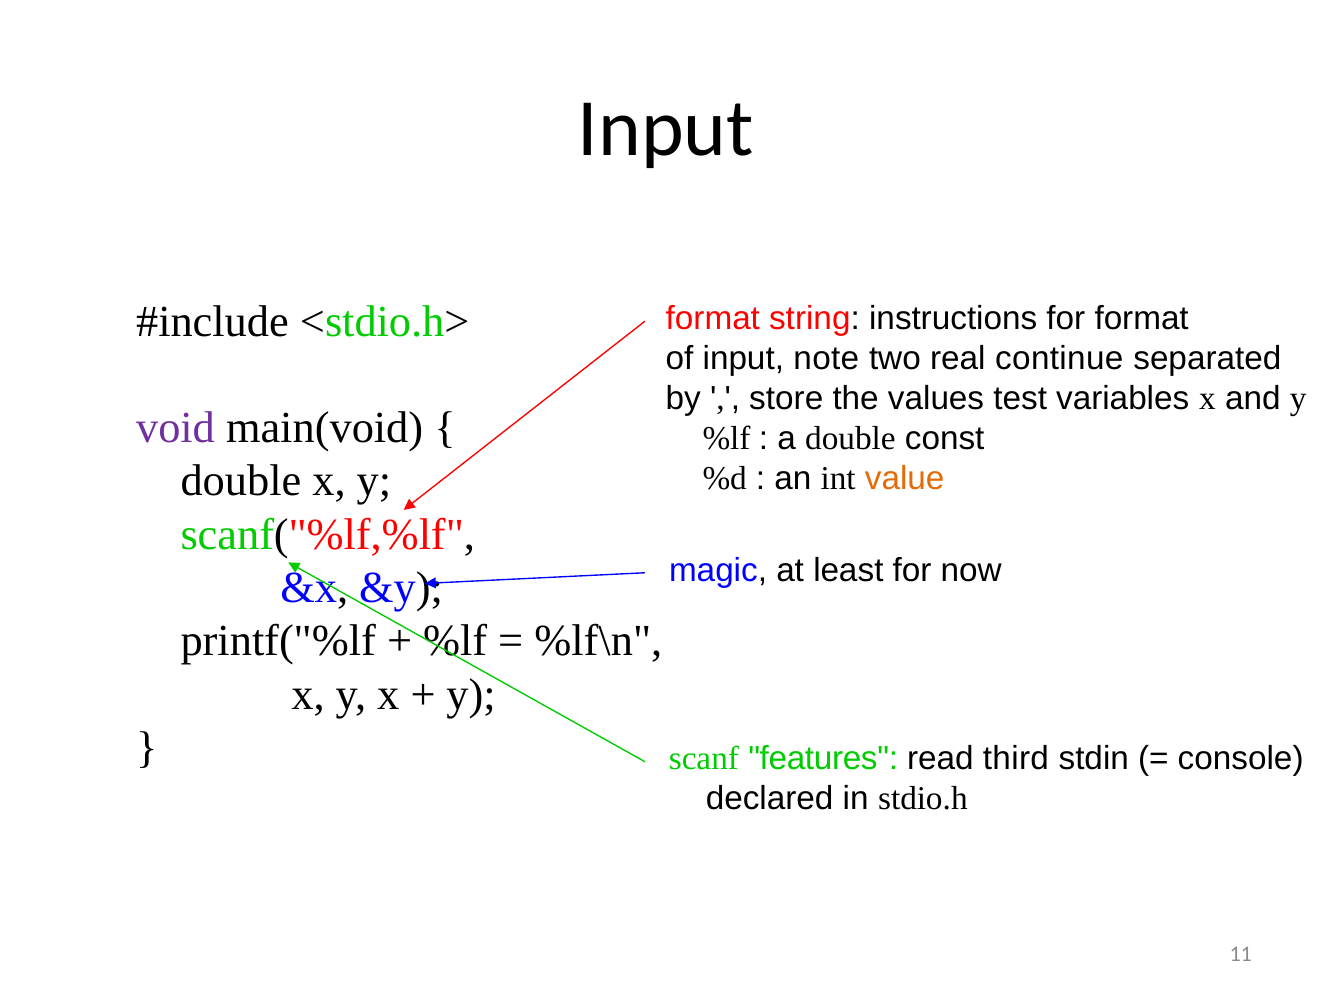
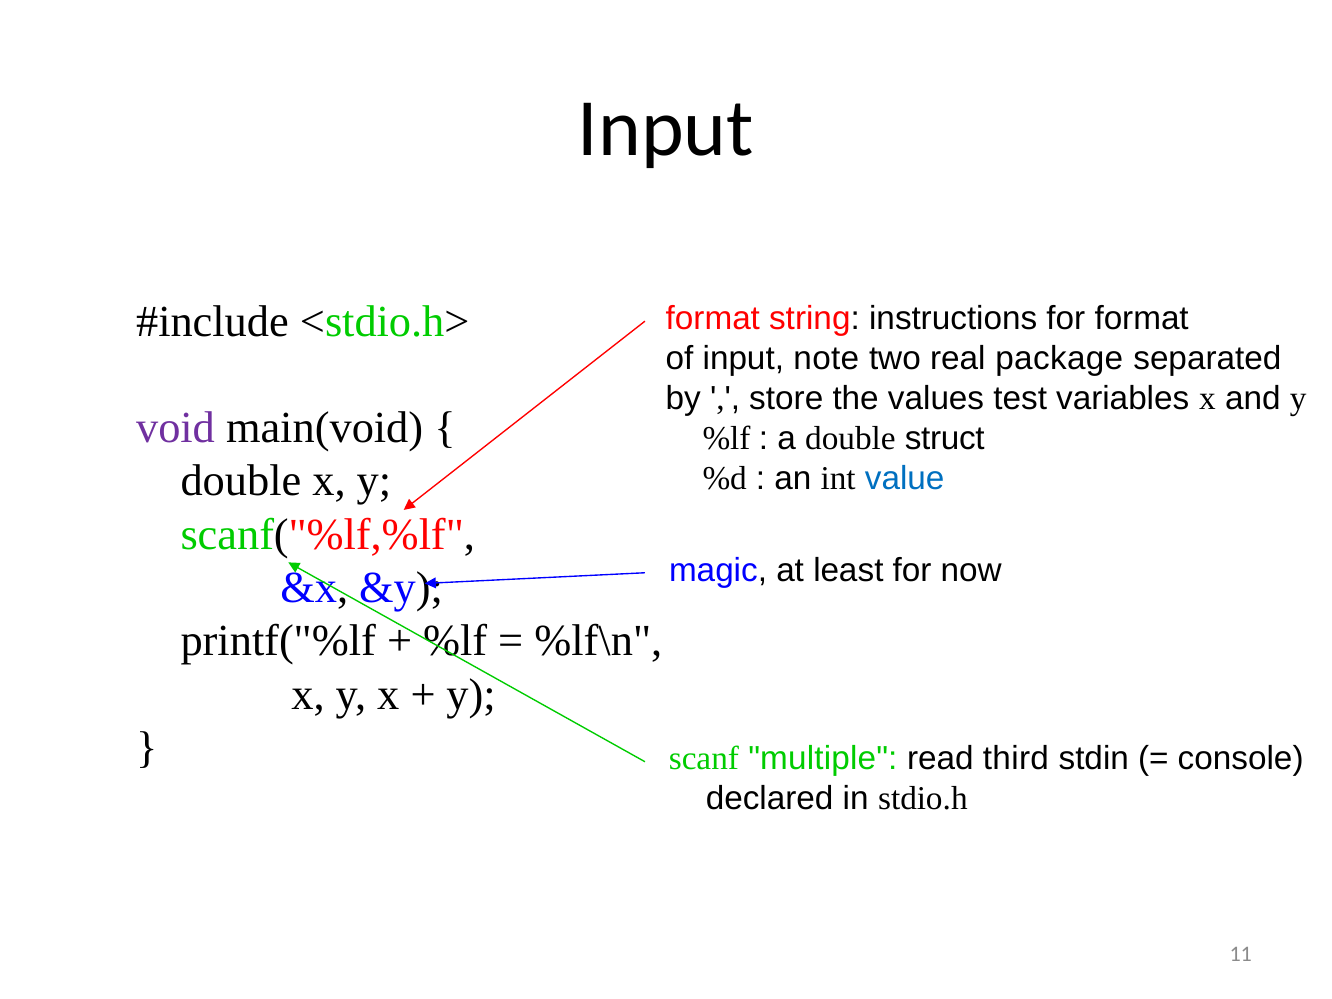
continue: continue -> package
const: const -> struct
value colour: orange -> blue
features: features -> multiple
